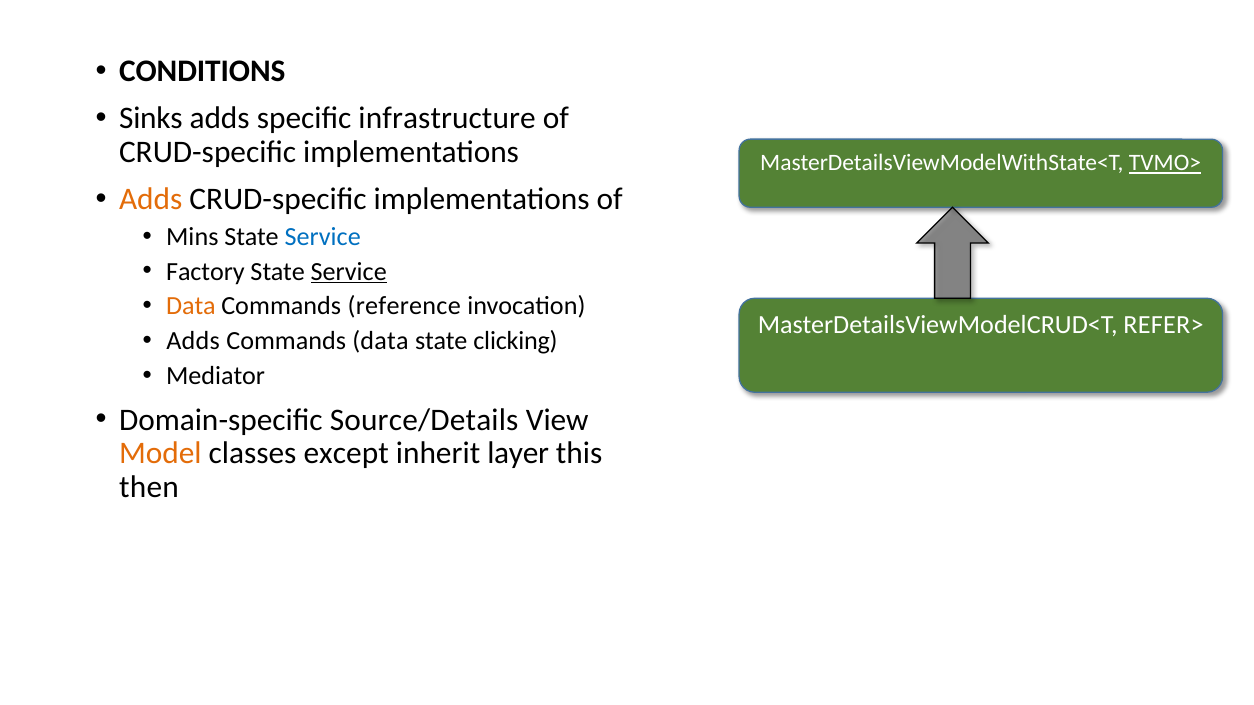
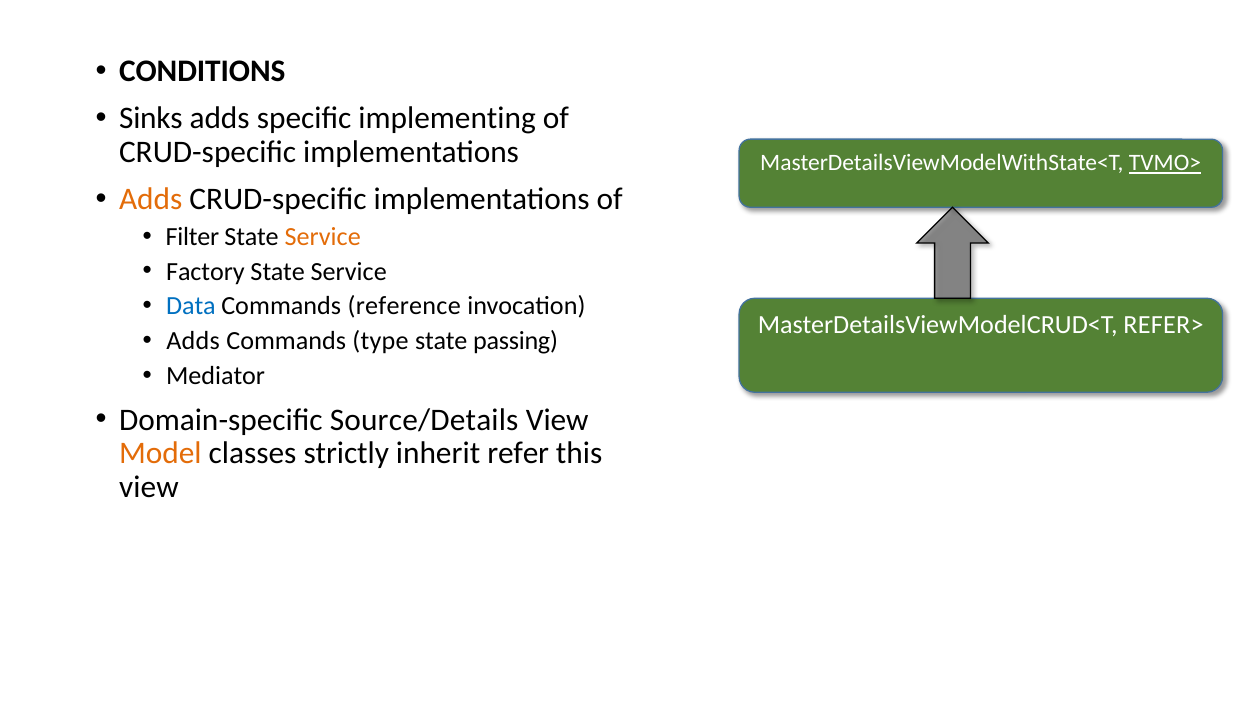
infrastructure: infrastructure -> implementing
Mins: Mins -> Filter
Service at (323, 237) colour: blue -> orange
Service at (349, 272) underline: present -> none
Data at (191, 306) colour: orange -> blue
Commands data: data -> type
clicking: clicking -> passing
except: except -> strictly
layer: layer -> refer
then at (149, 488): then -> view
